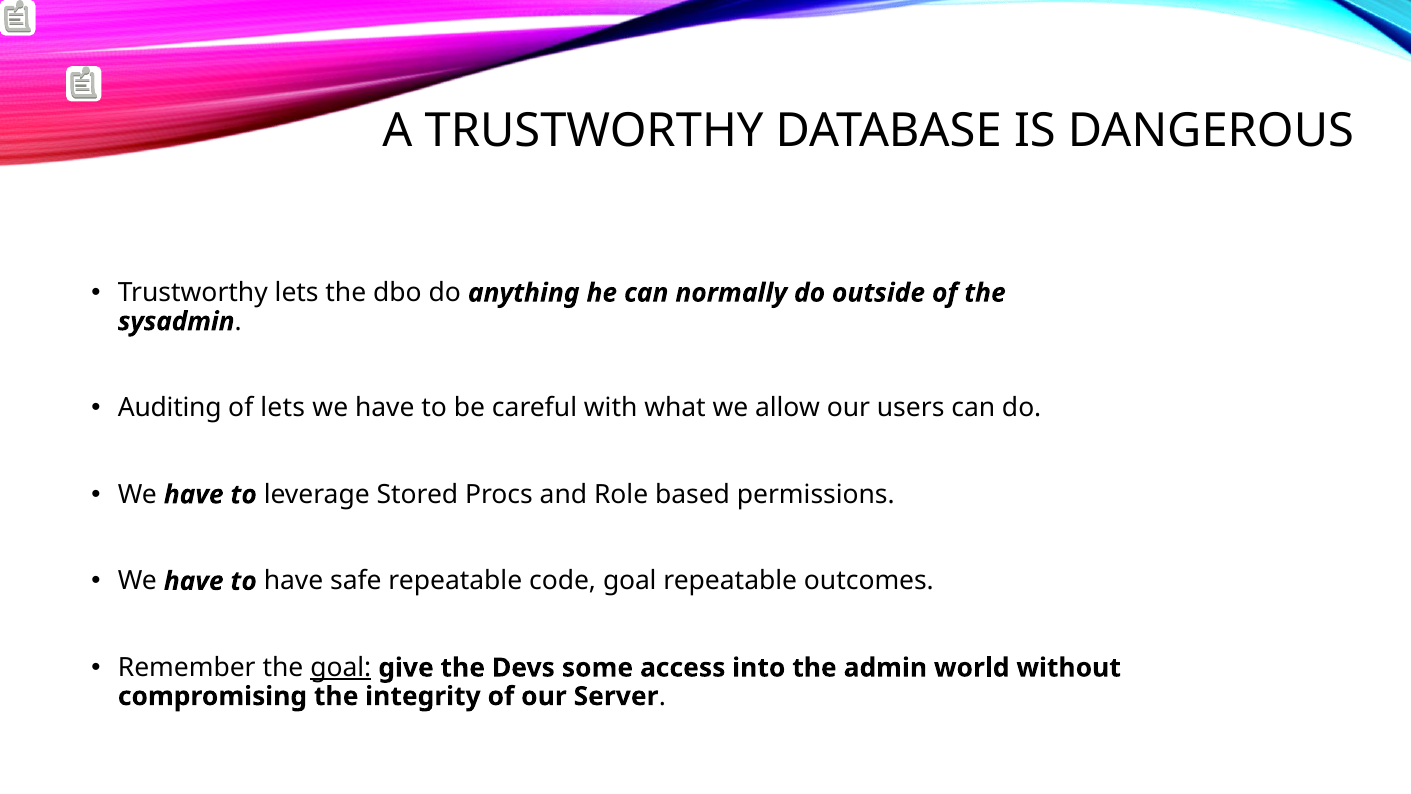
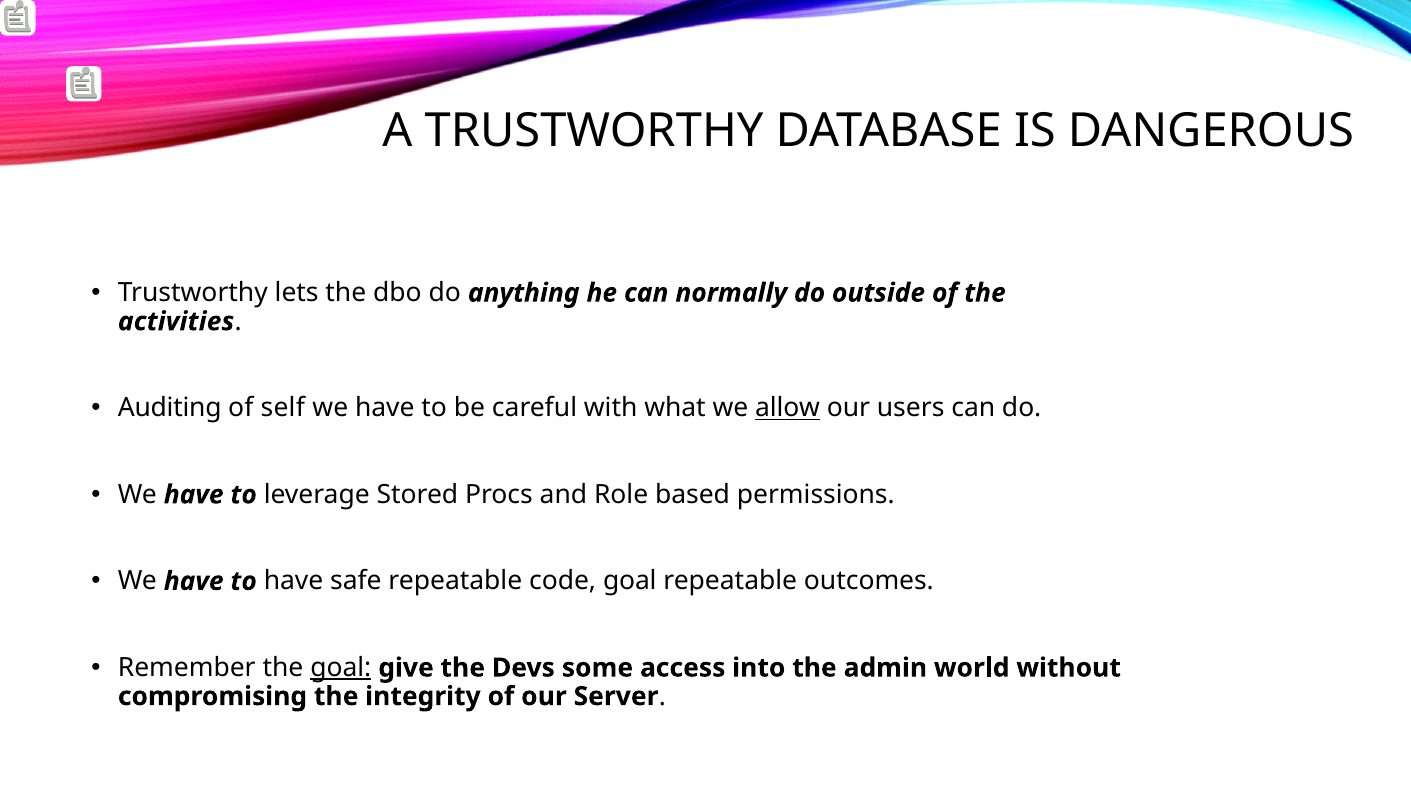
sysadmin: sysadmin -> activities
of lets: lets -> self
allow underline: none -> present
